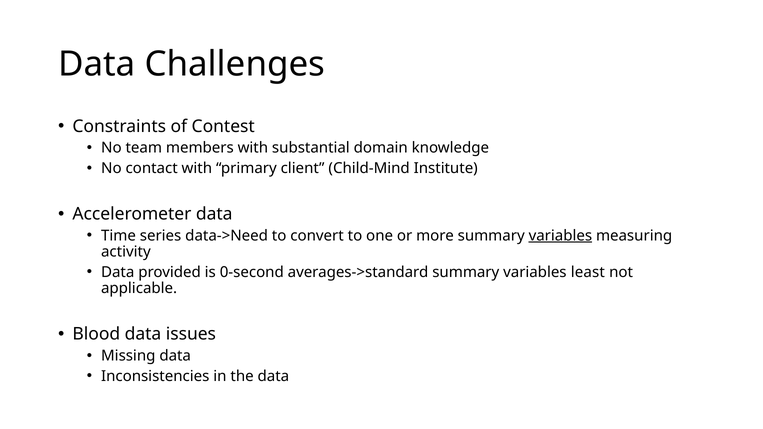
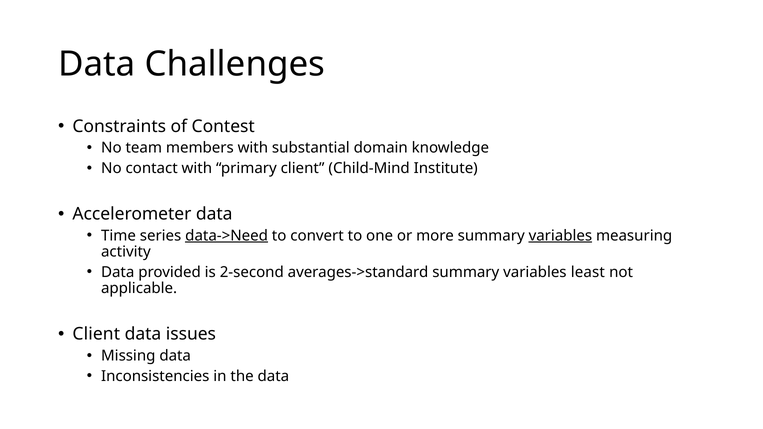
data->Need underline: none -> present
0-second: 0-second -> 2-second
Blood at (96, 334): Blood -> Client
